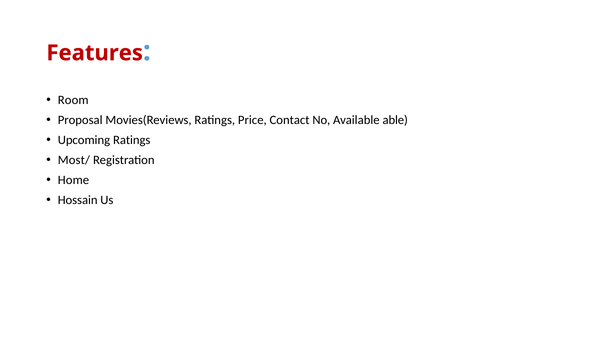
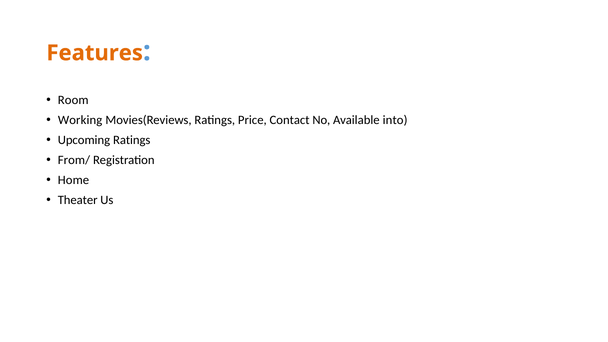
Features colour: red -> orange
Proposal: Proposal -> Working
able: able -> into
Most/: Most/ -> From/
Hossain: Hossain -> Theater
